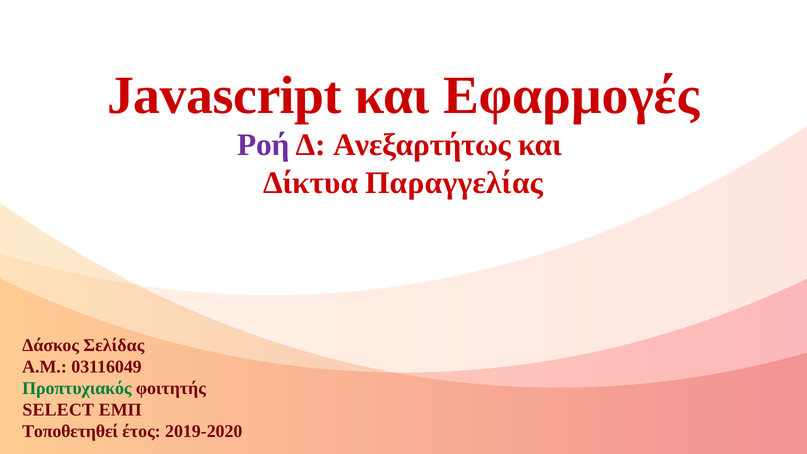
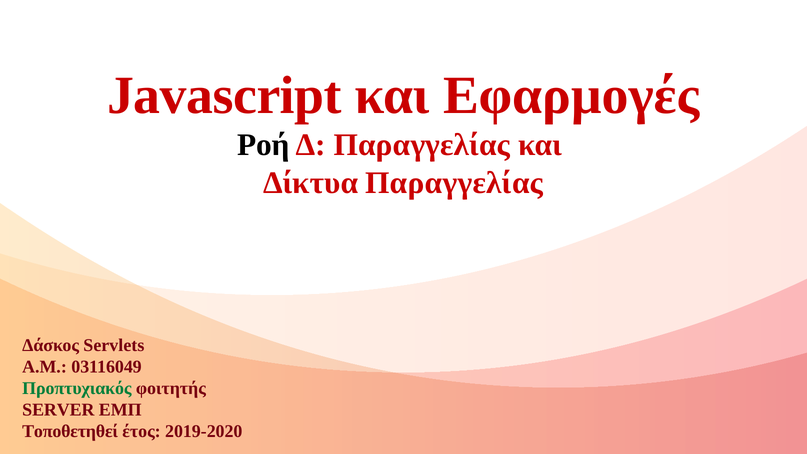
Ροή colour: purple -> black
Δ Ανεξαρτήτως: Ανεξαρτήτως -> Παραγγελίας
Σελίδας: Σελίδας -> Servlets
SELECT: SELECT -> SERVER
